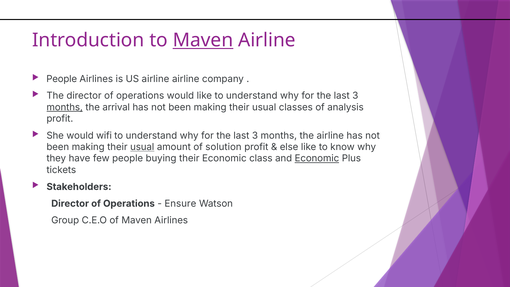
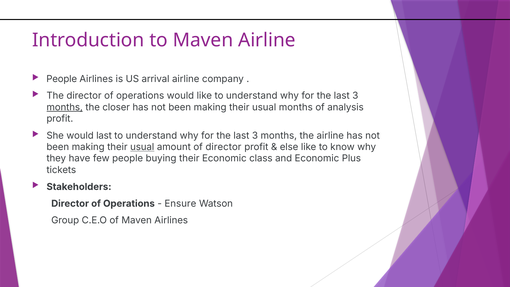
Maven at (203, 40) underline: present -> none
US airline: airline -> arrival
arrival: arrival -> closer
usual classes: classes -> months
would wifi: wifi -> last
of solution: solution -> director
Economic at (317, 158) underline: present -> none
